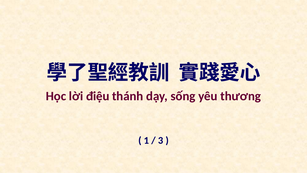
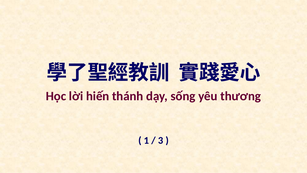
điệu: điệu -> hiến
